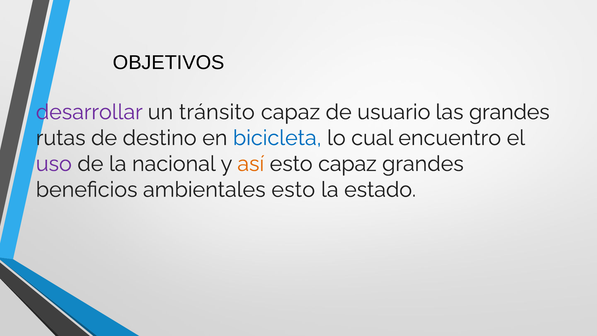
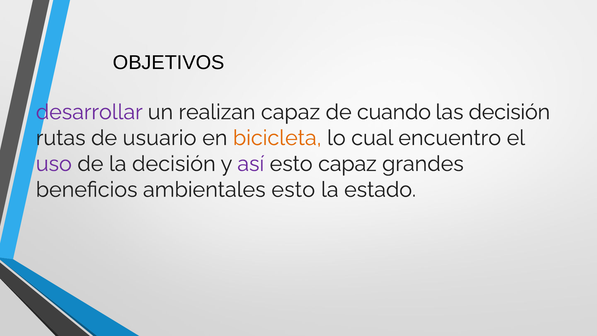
tránsito: tránsito -> realizan
usuario: usuario -> cuando
las grandes: grandes -> decisión
destino: destino -> usuario
bicicleta colour: blue -> orange
la nacional: nacional -> decisión
así colour: orange -> purple
